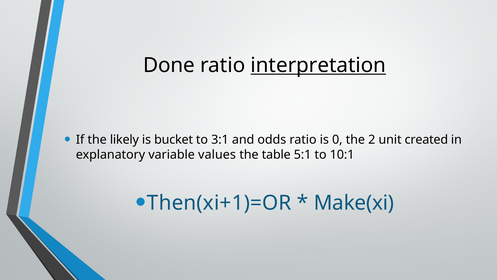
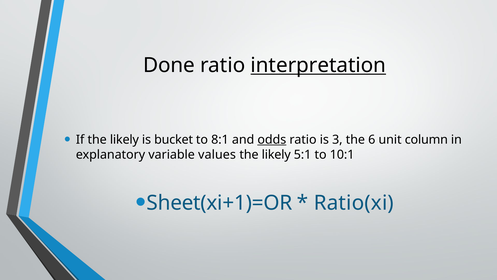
3:1: 3:1 -> 8:1
odds underline: none -> present
0: 0 -> 3
2: 2 -> 6
created: created -> column
table at (276, 154): table -> likely
Then(xi+1)=OR: Then(xi+1)=OR -> Sheet(xi+1)=OR
Make(xi: Make(xi -> Ratio(xi
